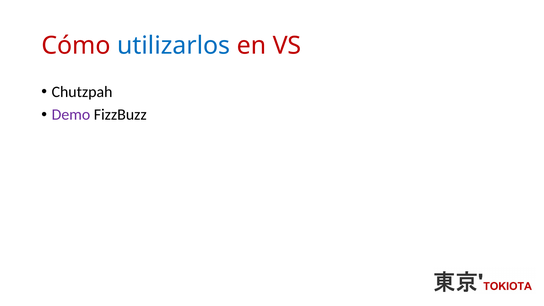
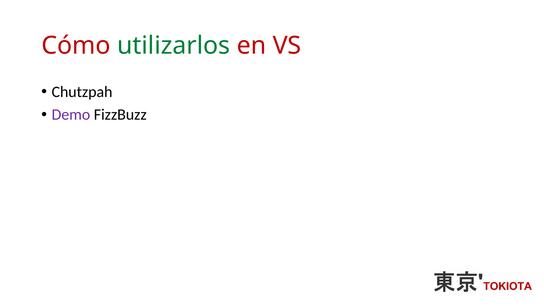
utilizarlos colour: blue -> green
